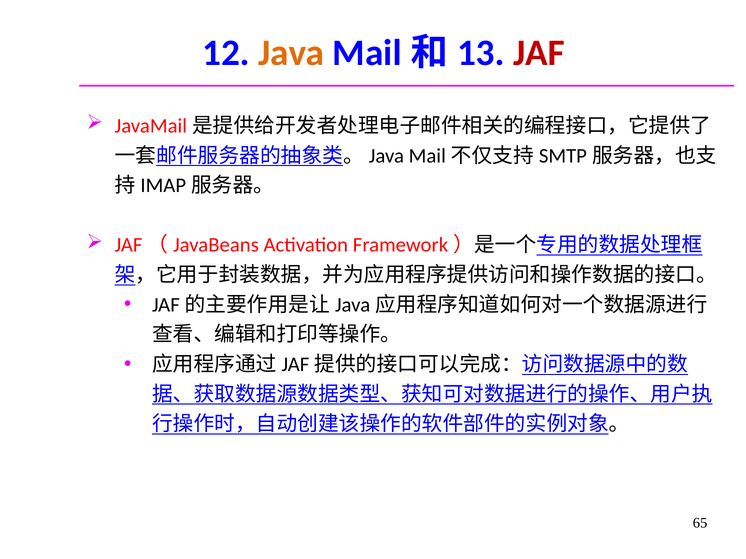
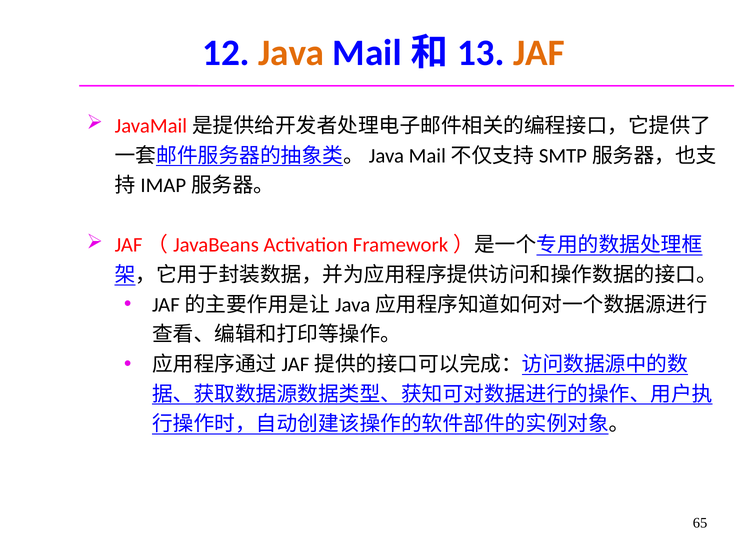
JAF colour: red -> orange
